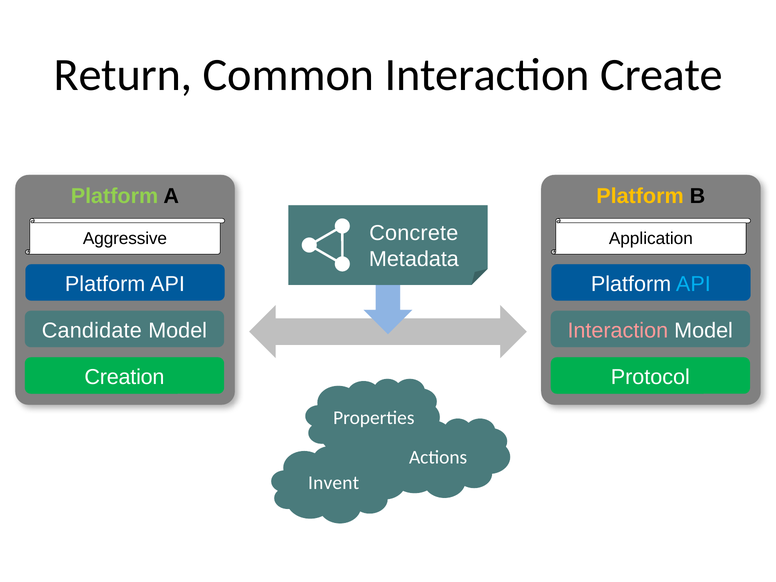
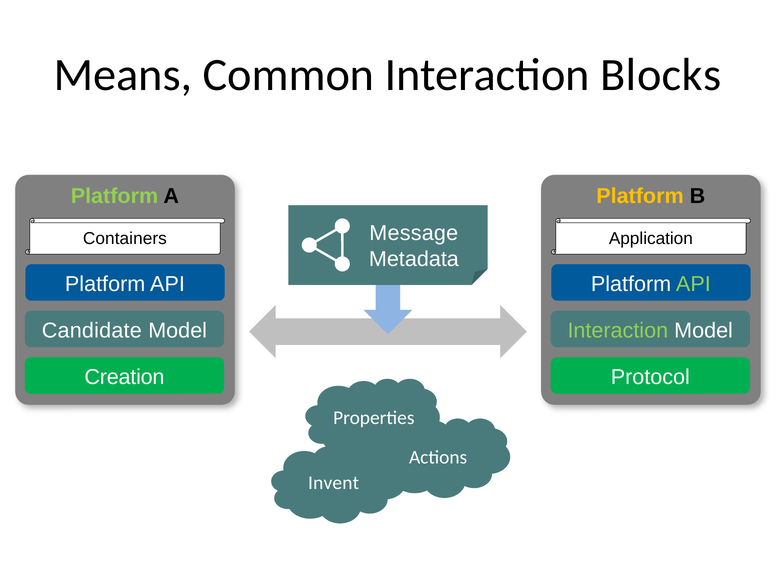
Return: Return -> Means
Create: Create -> Blocks
Concrete: Concrete -> Message
Aggressive: Aggressive -> Containers
API at (693, 284) colour: light blue -> light green
Interaction at (618, 330) colour: pink -> light green
